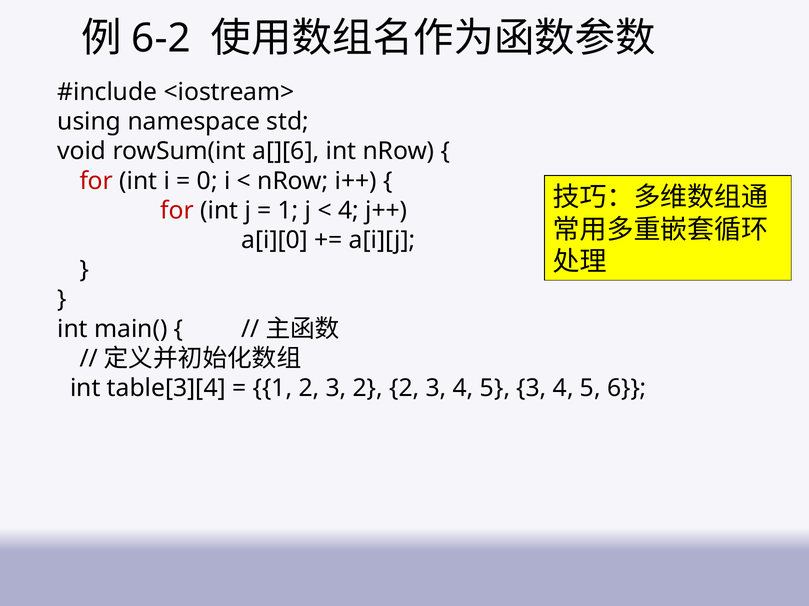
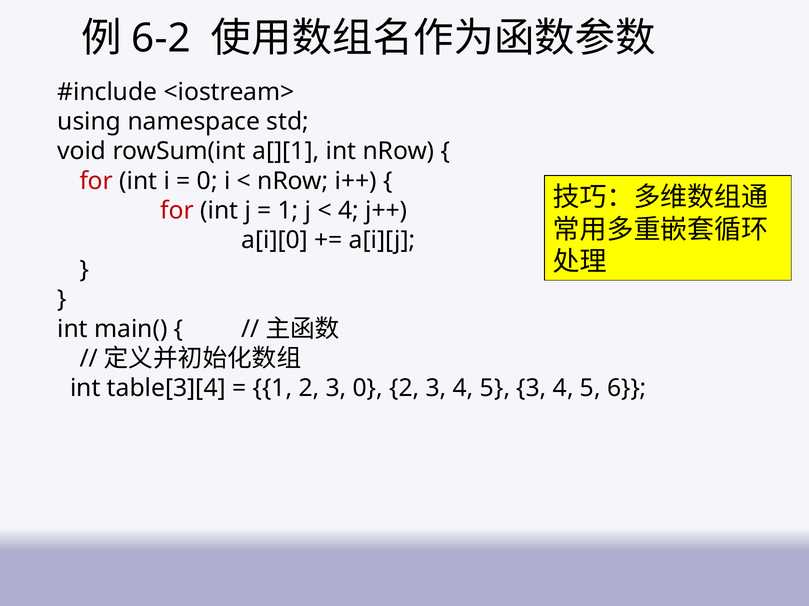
a[][6: a[][6 -> a[][1
3 2: 2 -> 0
